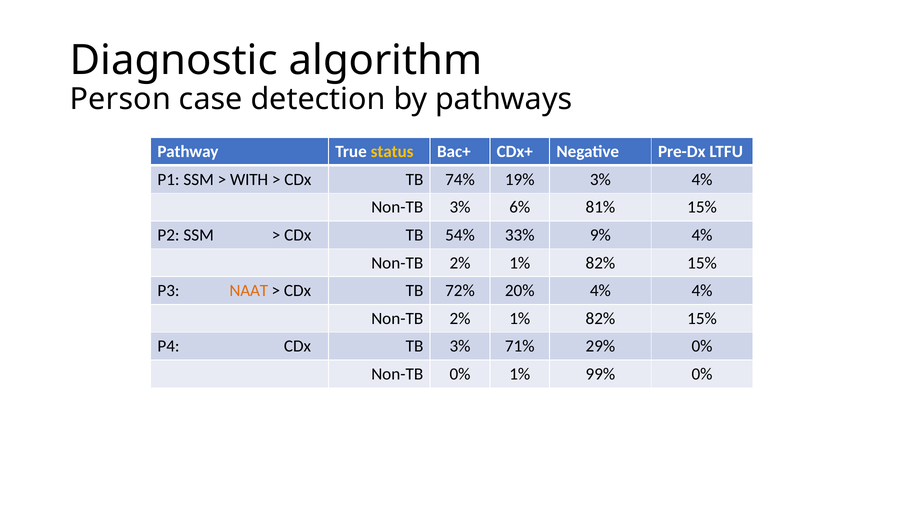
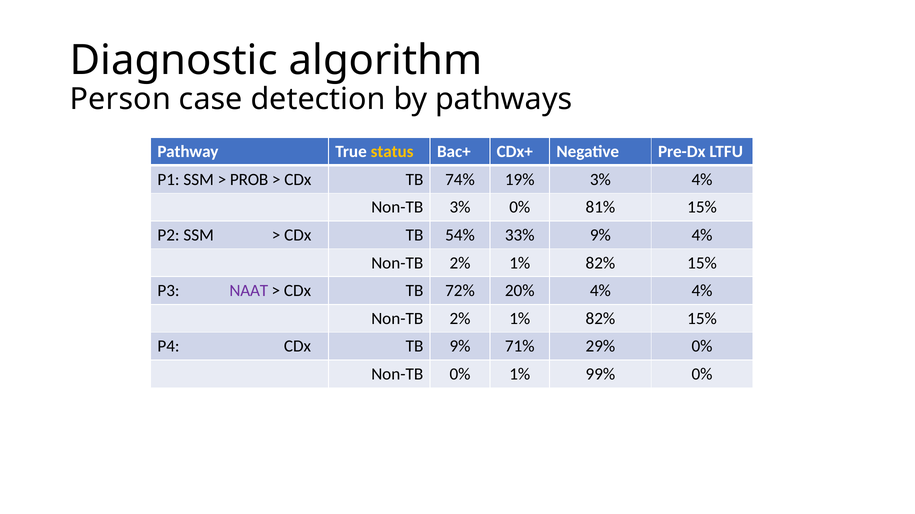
WITH: WITH -> PROB
3% 6%: 6% -> 0%
NAAT colour: orange -> purple
TB 3%: 3% -> 9%
